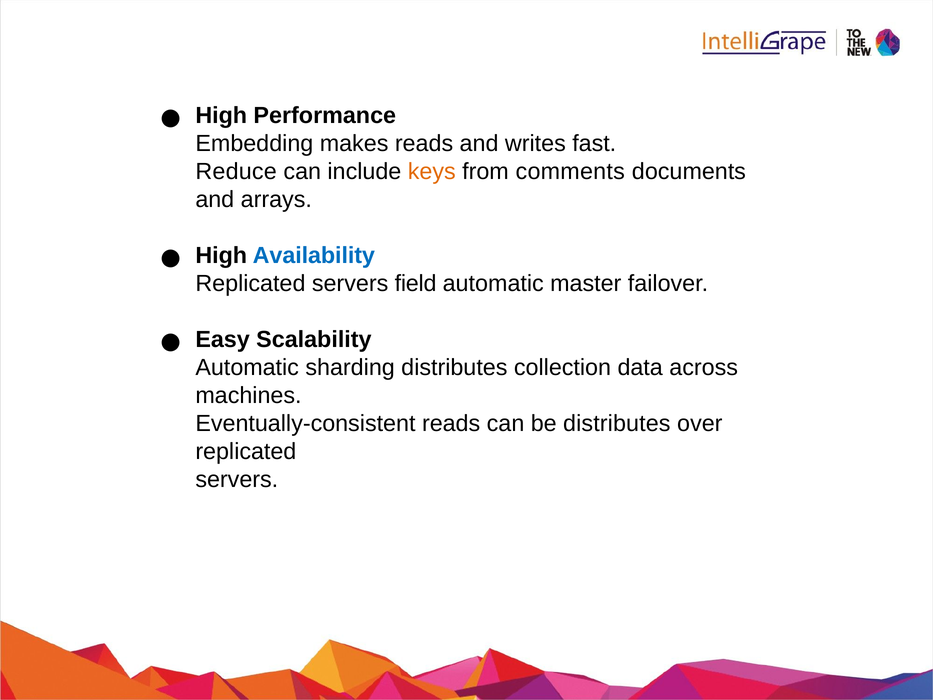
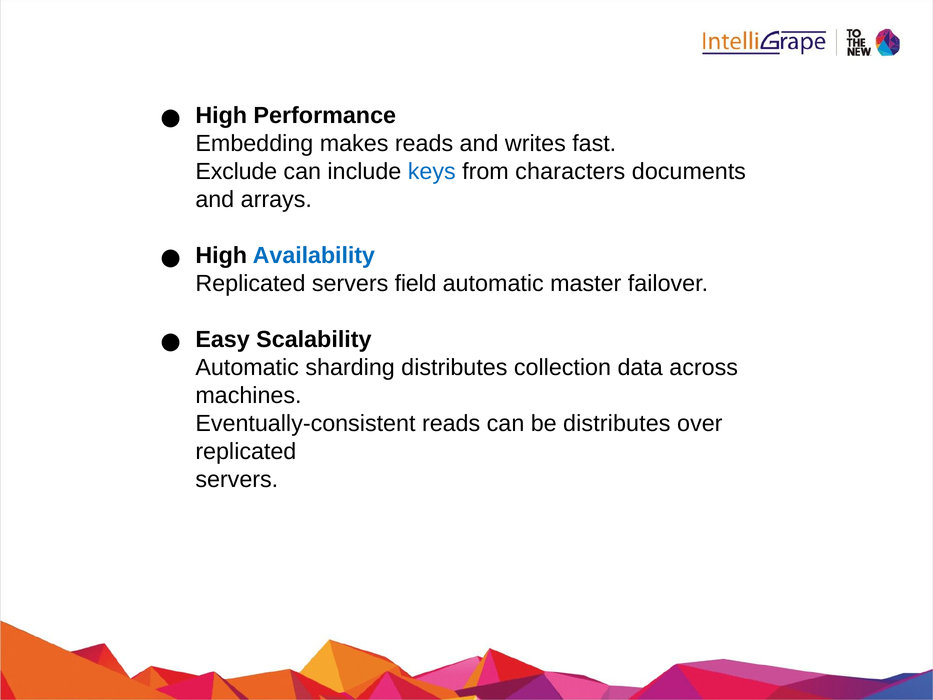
Reduce: Reduce -> Exclude
keys colour: orange -> blue
comments: comments -> characters
